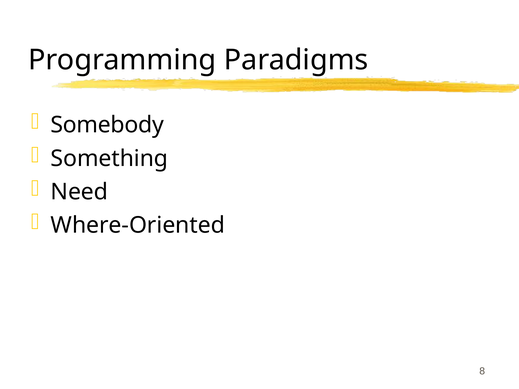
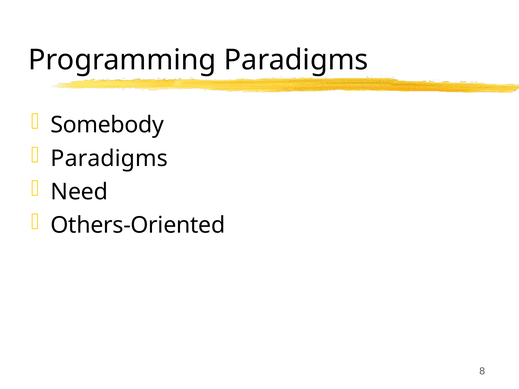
Something at (109, 159): Something -> Paradigms
Where-Oriented: Where-Oriented -> Others-Oriented
